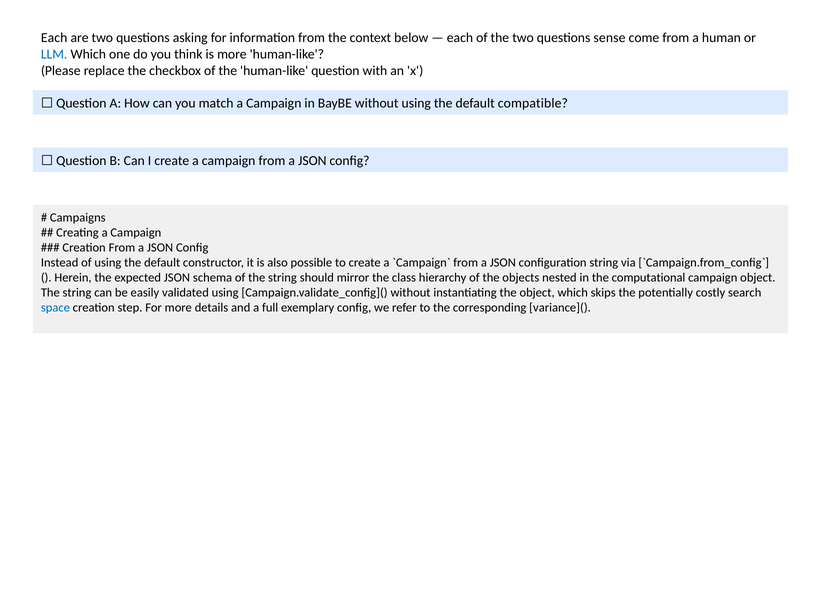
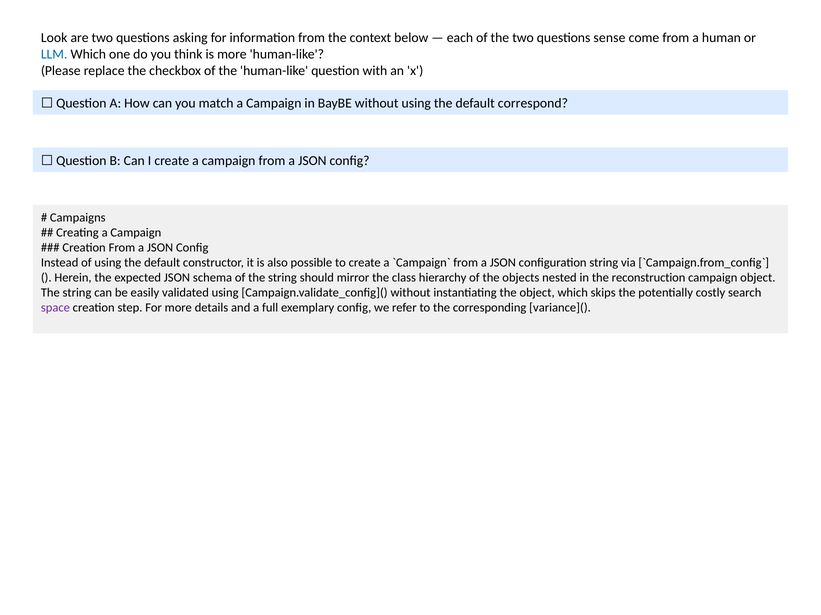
Each at (54, 38): Each -> Look
compatible: compatible -> correspond
computational: computational -> reconstruction
space colour: blue -> purple
